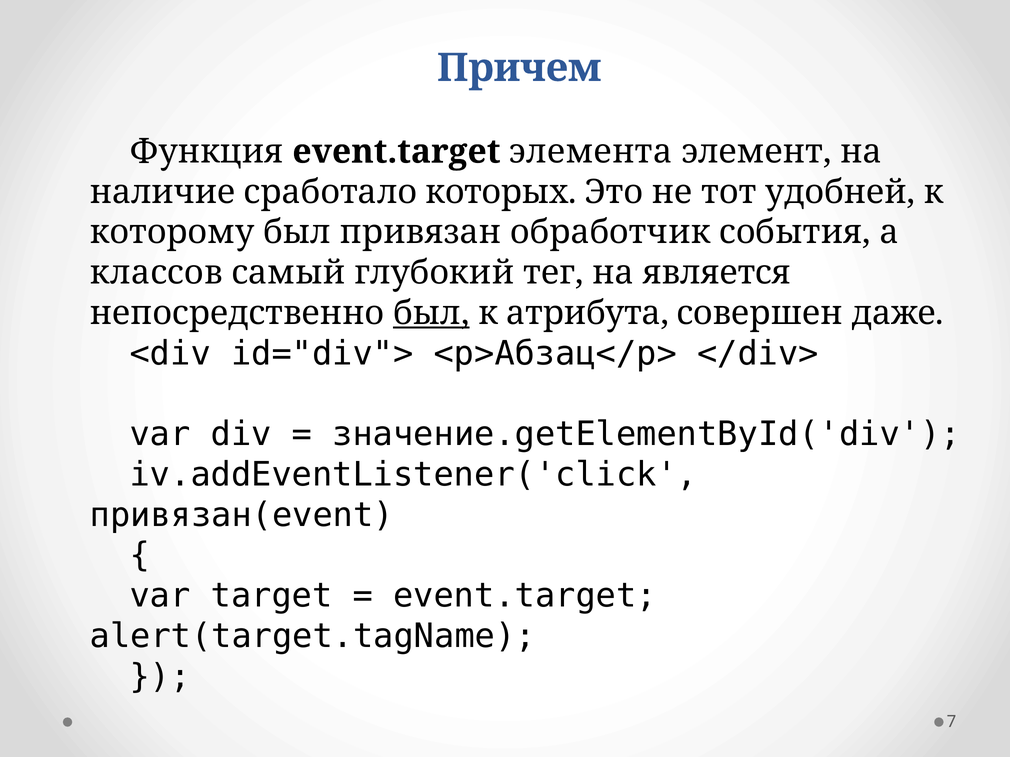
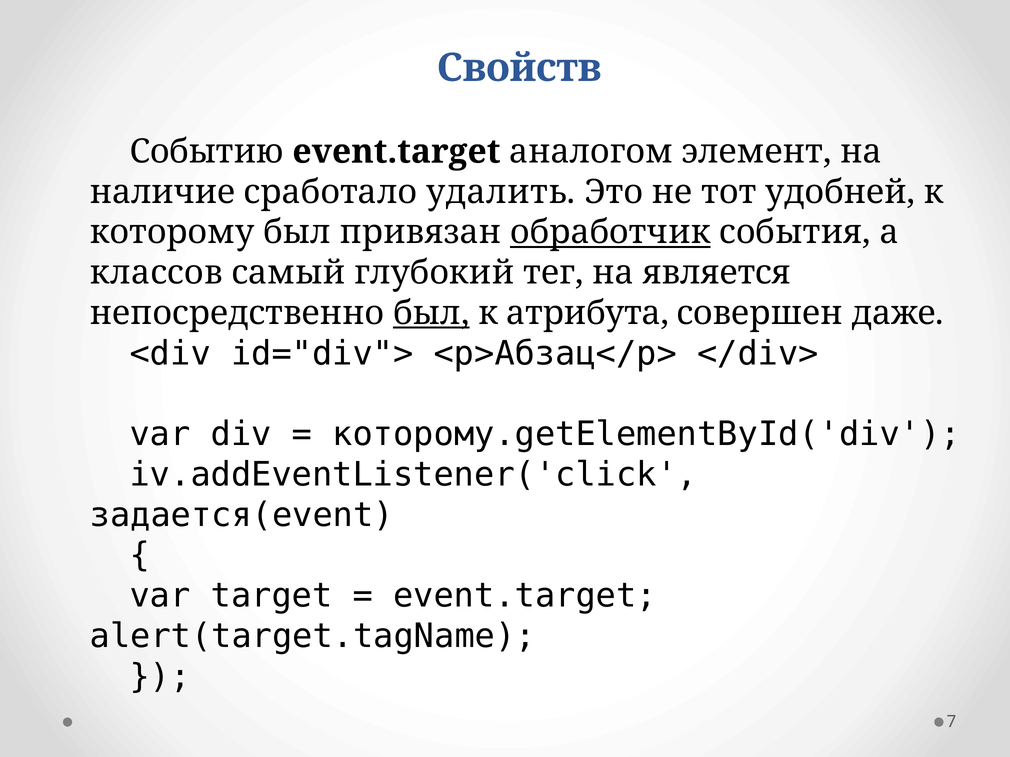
Причем: Причем -> Свойств
Функция: Функция -> Событию
элемента: элемента -> аналогом
которых: которых -> удалить
обработчик underline: none -> present
значение.getElementById('div: значение.getElementById('div -> которому.getElementById('div
привязан(event: привязан(event -> задается(event
